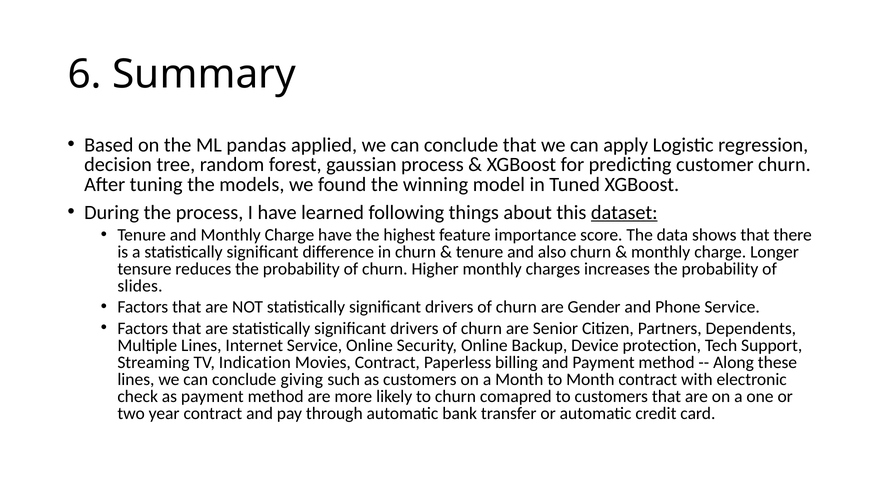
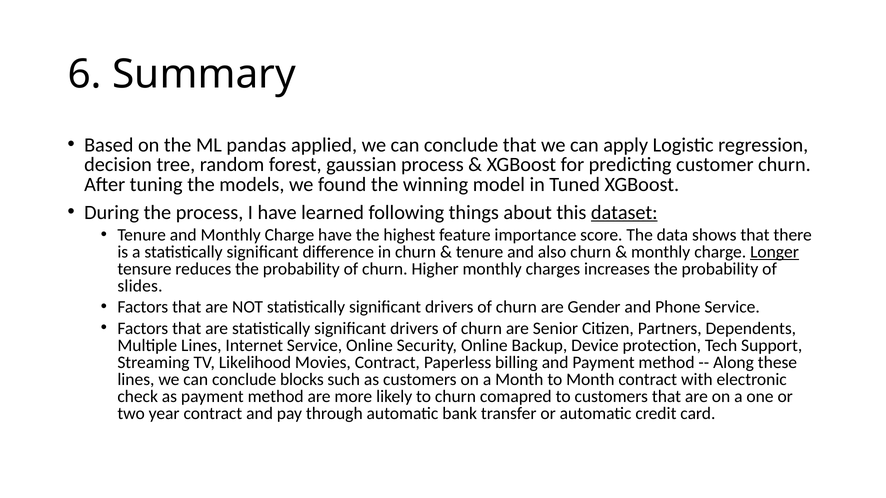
Longer underline: none -> present
Indication: Indication -> Likelihood
giving: giving -> blocks
